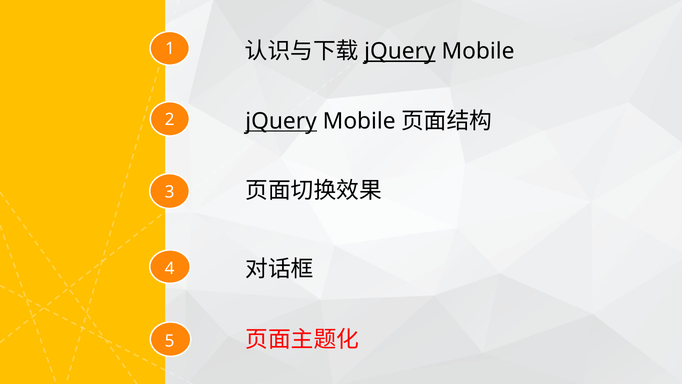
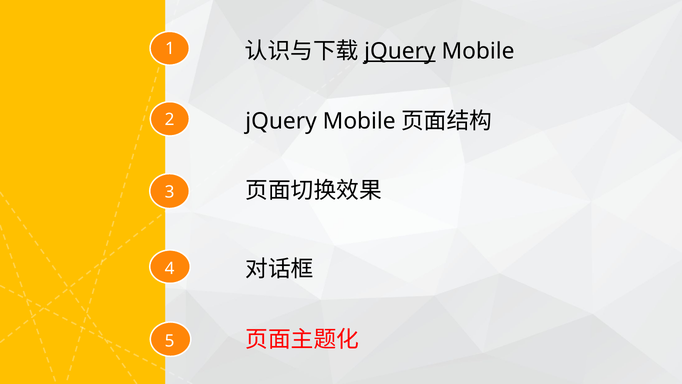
jQuery at (281, 121) underline: present -> none
